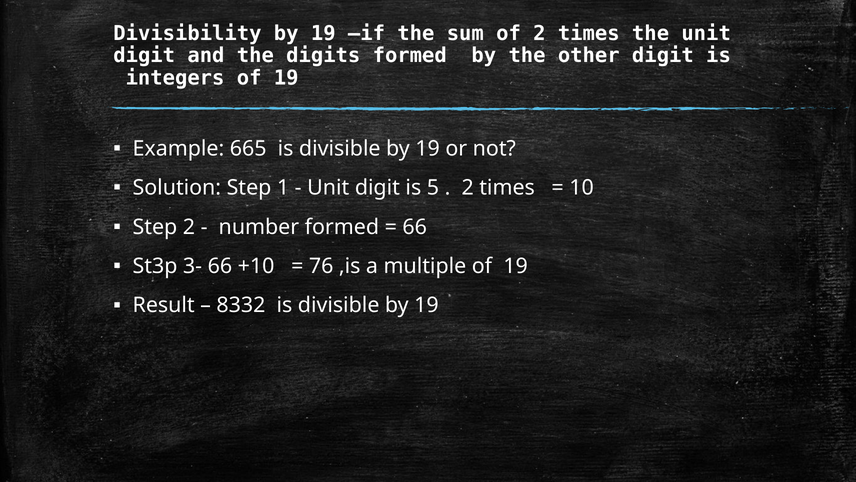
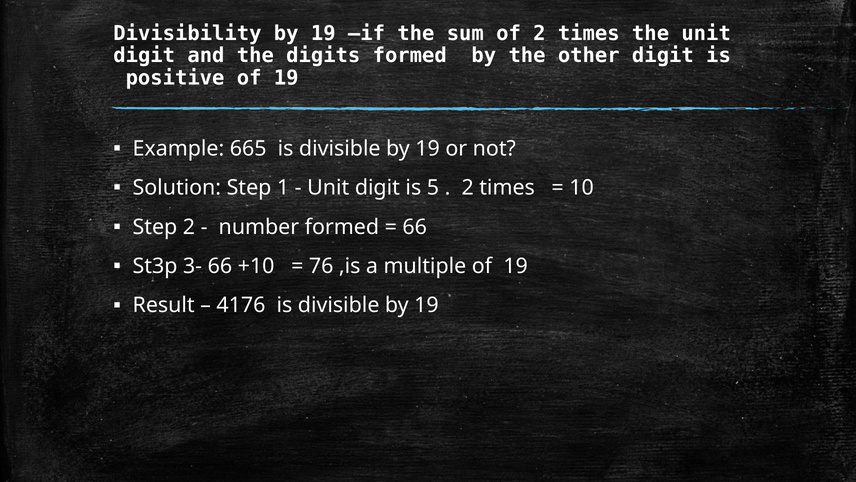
integers: integers -> positive
8332: 8332 -> 4176
